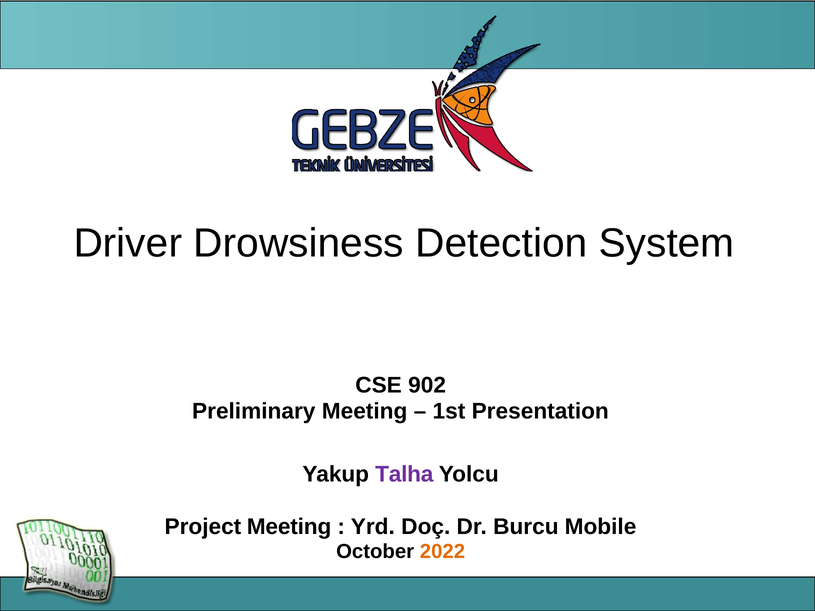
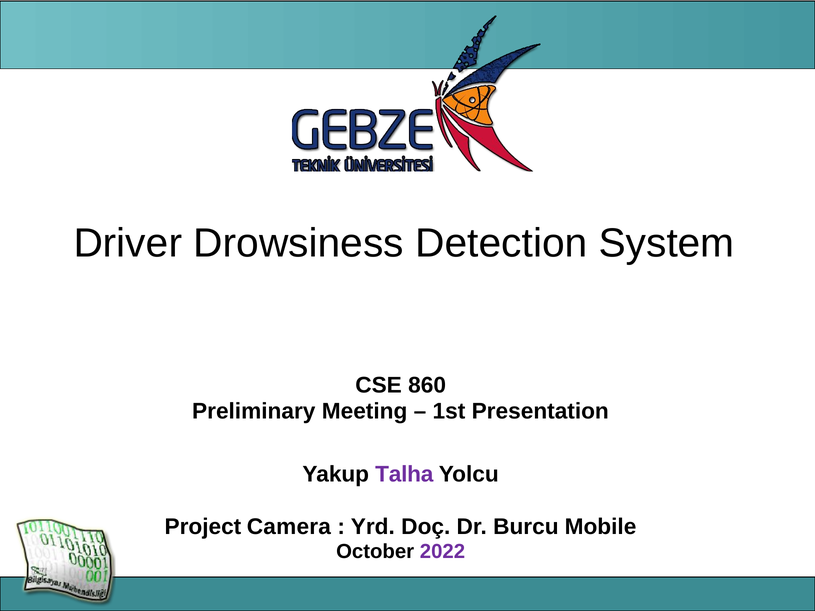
902: 902 -> 860
Project Meeting: Meeting -> Camera
2022 colour: orange -> purple
